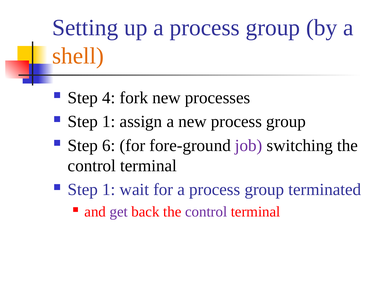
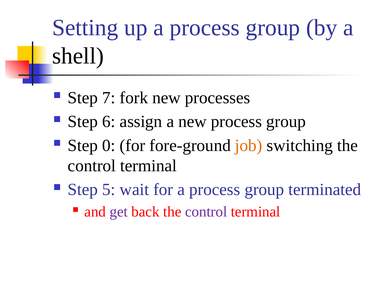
shell colour: orange -> black
4: 4 -> 7
1 at (109, 122): 1 -> 6
6: 6 -> 0
job colour: purple -> orange
1 at (109, 190): 1 -> 5
